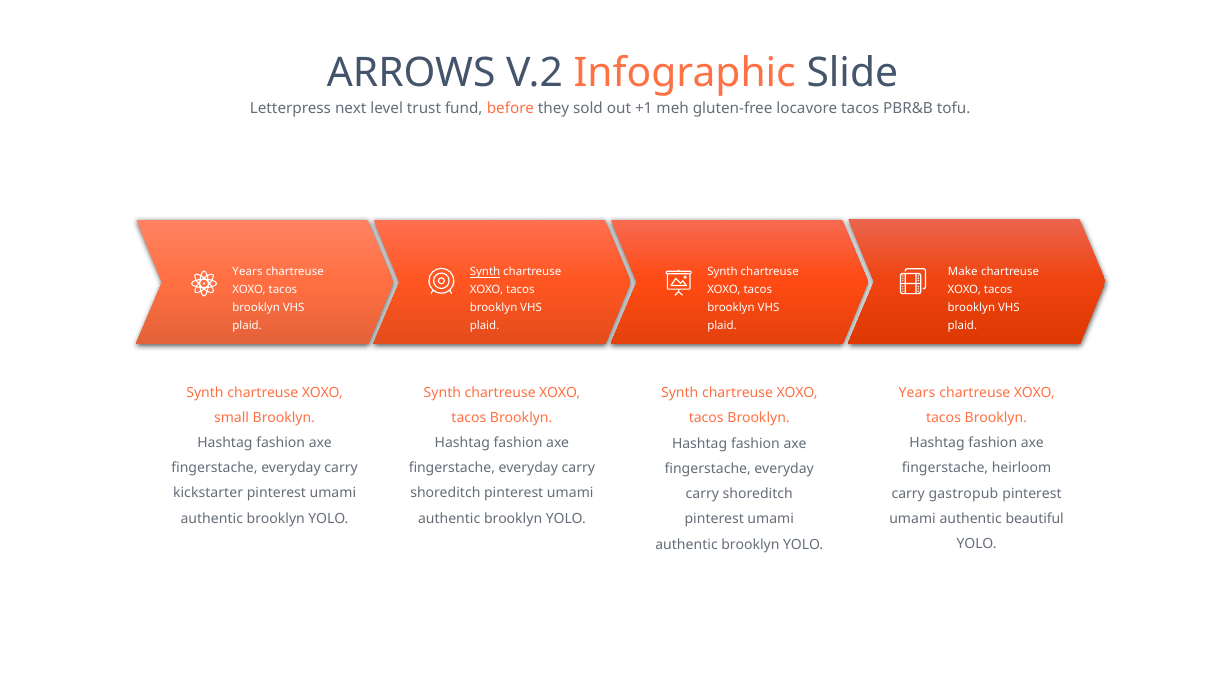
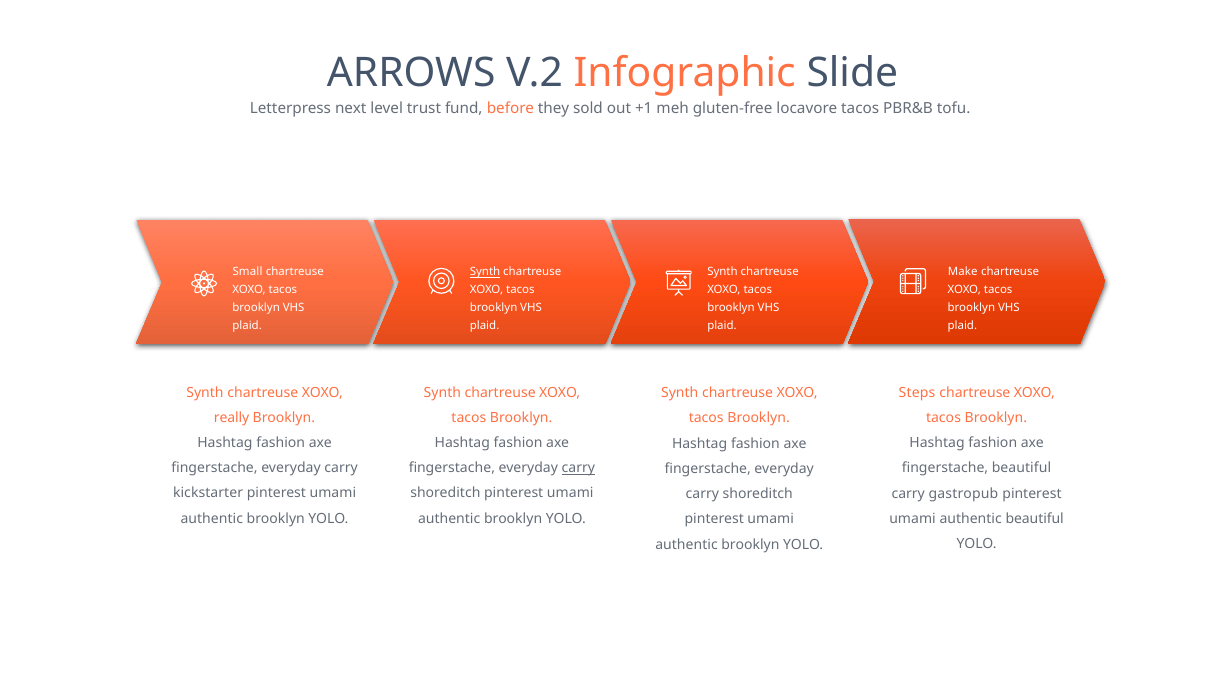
Years at (248, 272): Years -> Small
Years at (917, 393): Years -> Steps
small: small -> really
carry at (578, 468) underline: none -> present
fingerstache heirloom: heirloom -> beautiful
